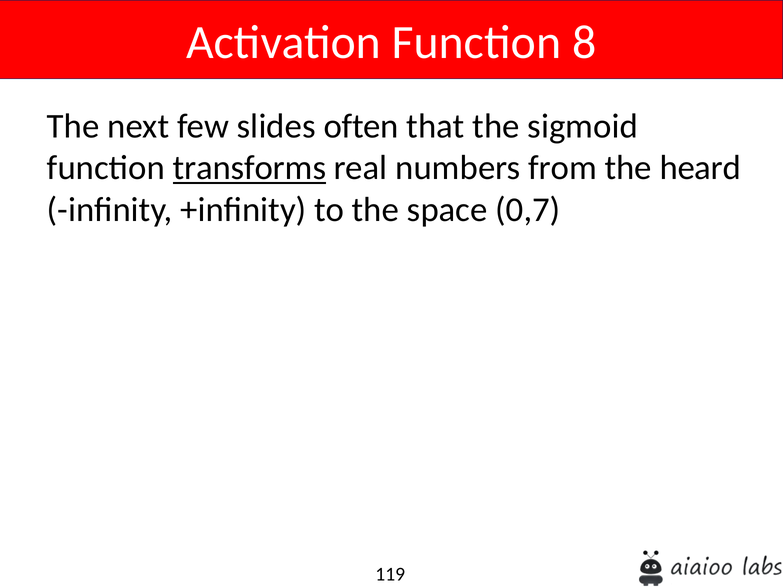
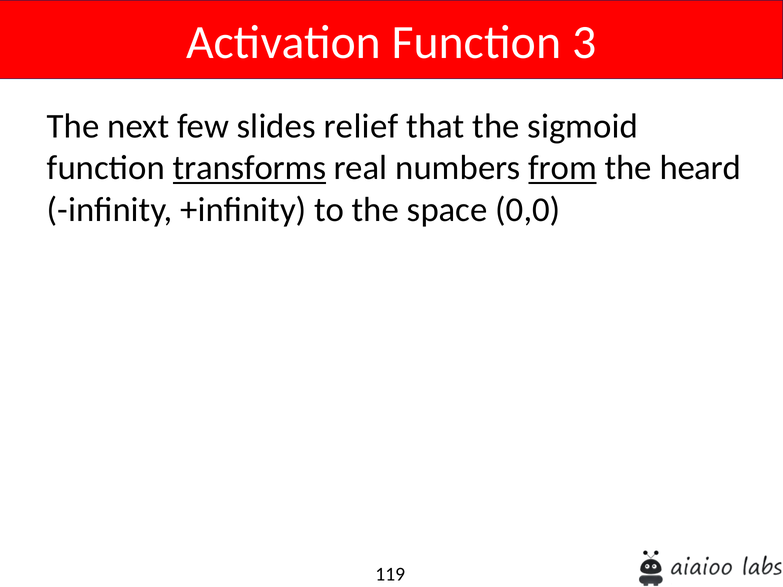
8: 8 -> 3
often: often -> relief
from underline: none -> present
0,7: 0,7 -> 0,0
